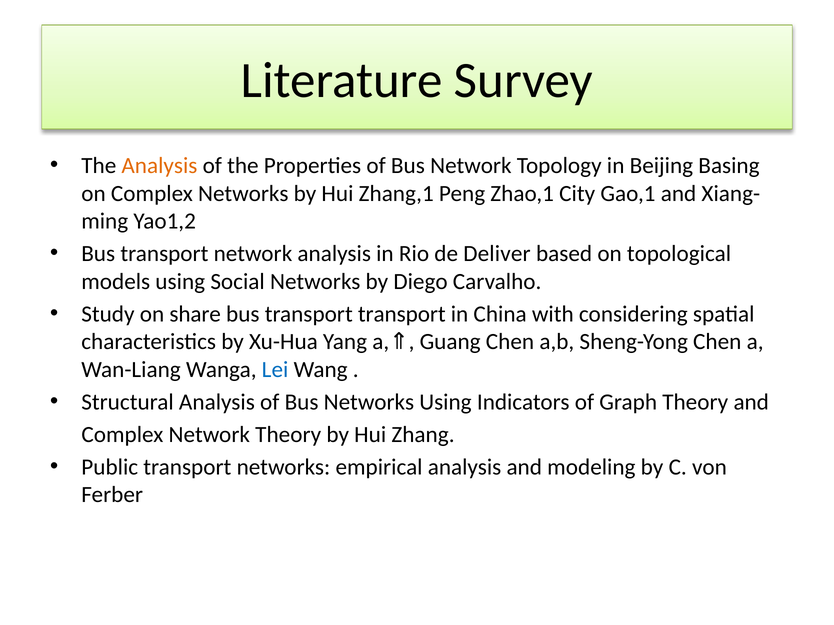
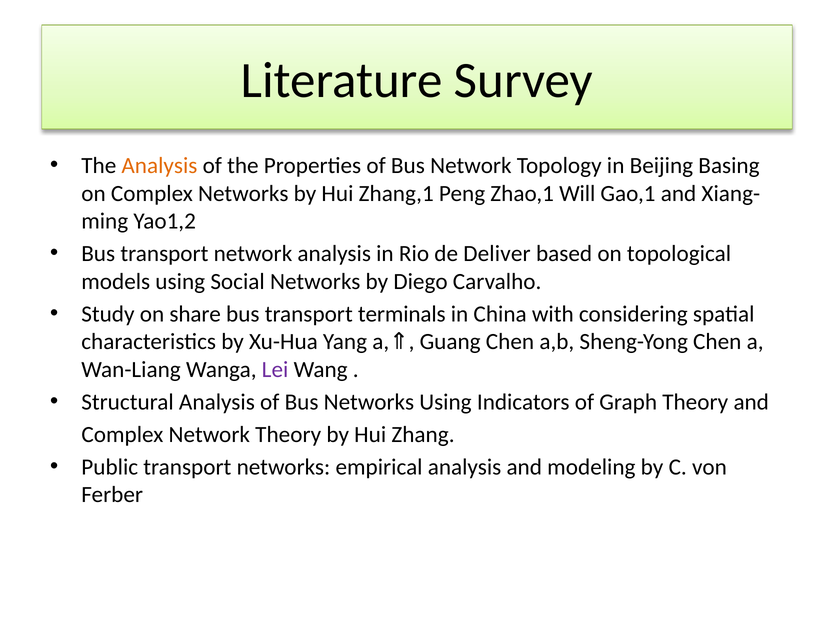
City: City -> Will
transport transport: transport -> terminals
Lei colour: blue -> purple
